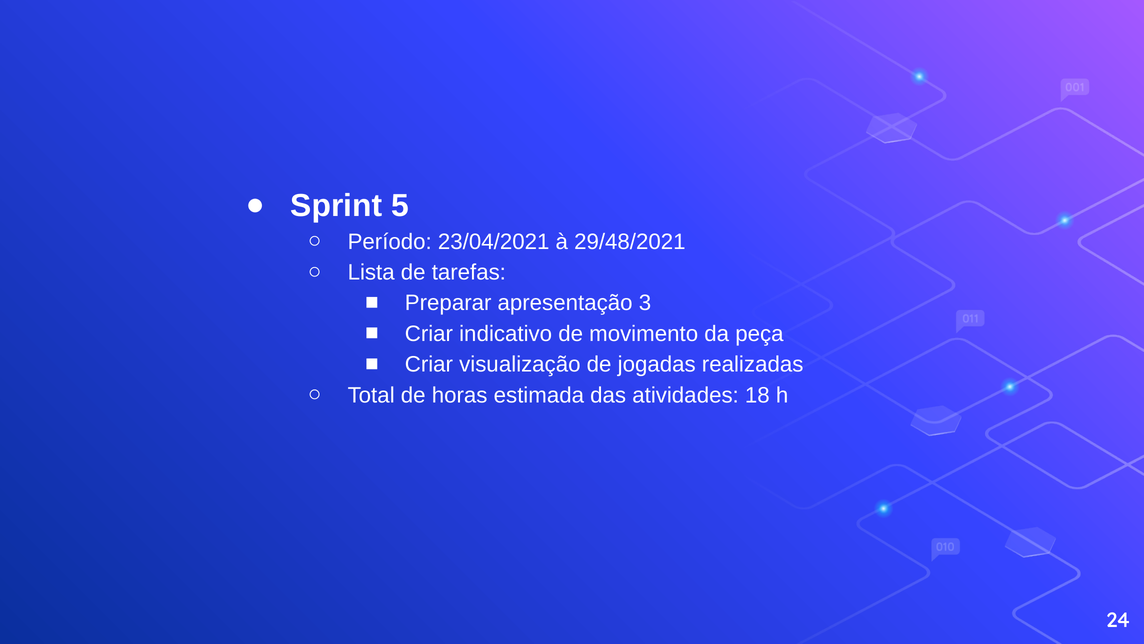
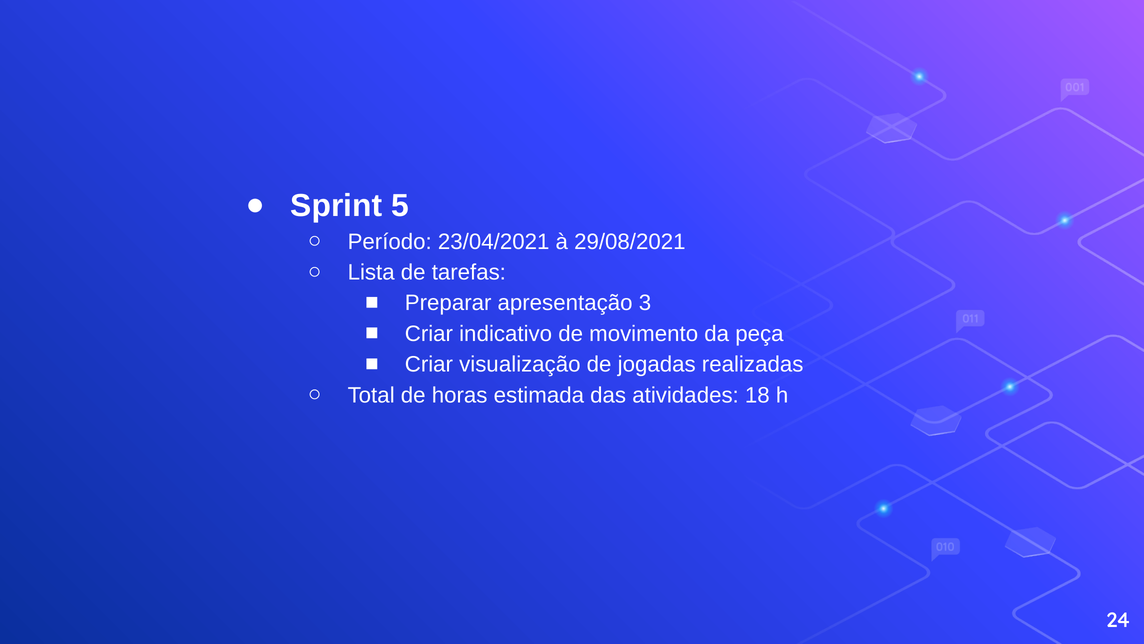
29/48/2021: 29/48/2021 -> 29/08/2021
